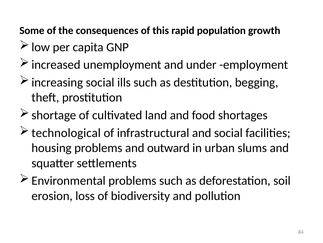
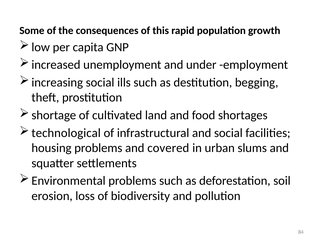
outward: outward -> covered
